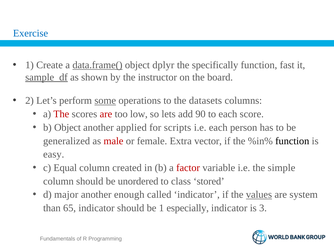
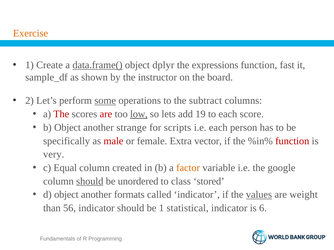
Exercise colour: blue -> orange
specifically: specifically -> expressions
sample_df underline: present -> none
datasets: datasets -> subtract
low underline: none -> present
90: 90 -> 19
applied: applied -> strange
generalized: generalized -> specifically
function at (292, 141) colour: black -> red
easy: easy -> very
factor colour: red -> orange
simple: simple -> google
should at (90, 182) underline: none -> present
d major: major -> object
enough: enough -> formats
system: system -> weight
65: 65 -> 56
especially: especially -> statistical
3: 3 -> 6
